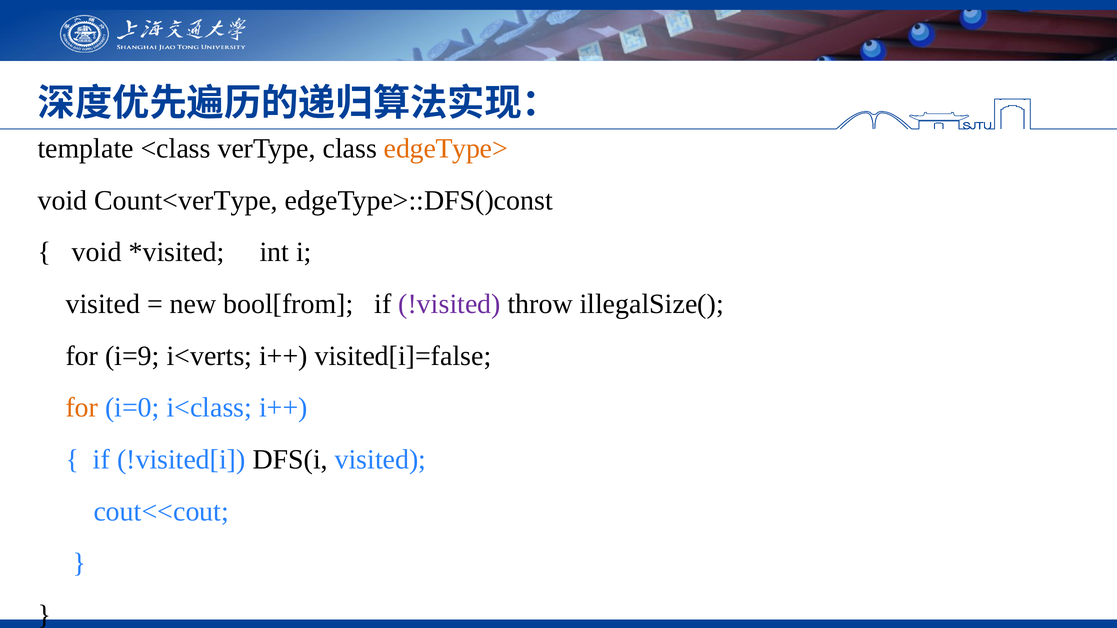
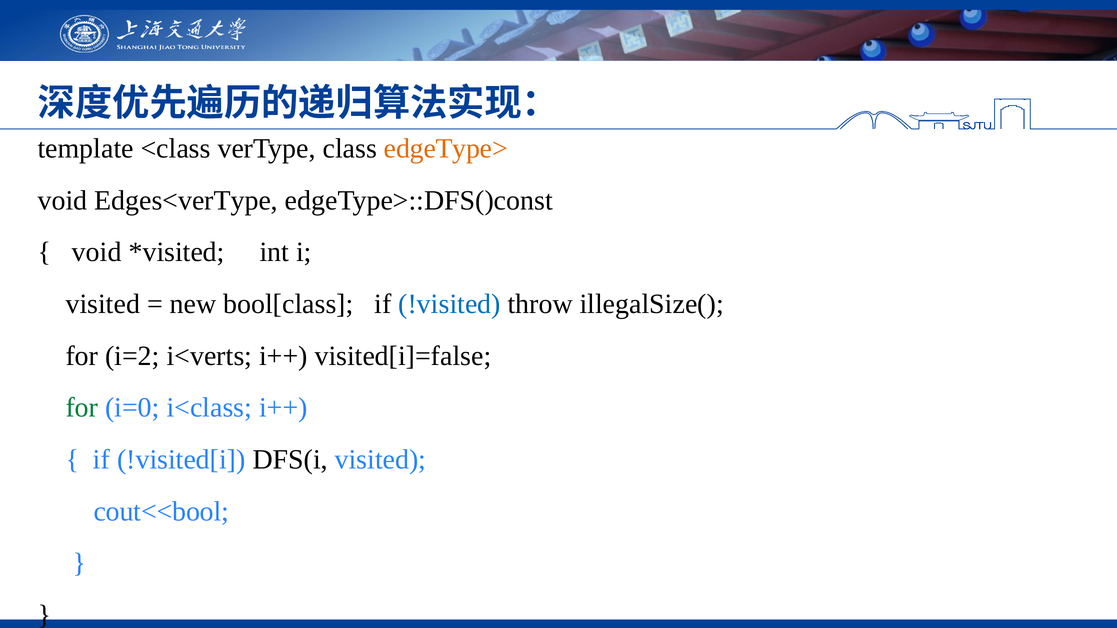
Count<verType: Count<verType -> Edges<verType
bool[from: bool[from -> bool[class
!visited colour: purple -> blue
i=9: i=9 -> i=2
for at (82, 408) colour: orange -> green
cout<<cout: cout<<cout -> cout<<bool
